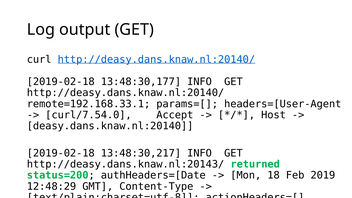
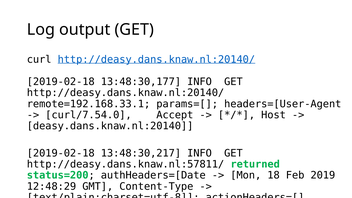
http://deasy.dans.knaw.nl:20143/: http://deasy.dans.knaw.nl:20143/ -> http://deasy.dans.knaw.nl:57811/
